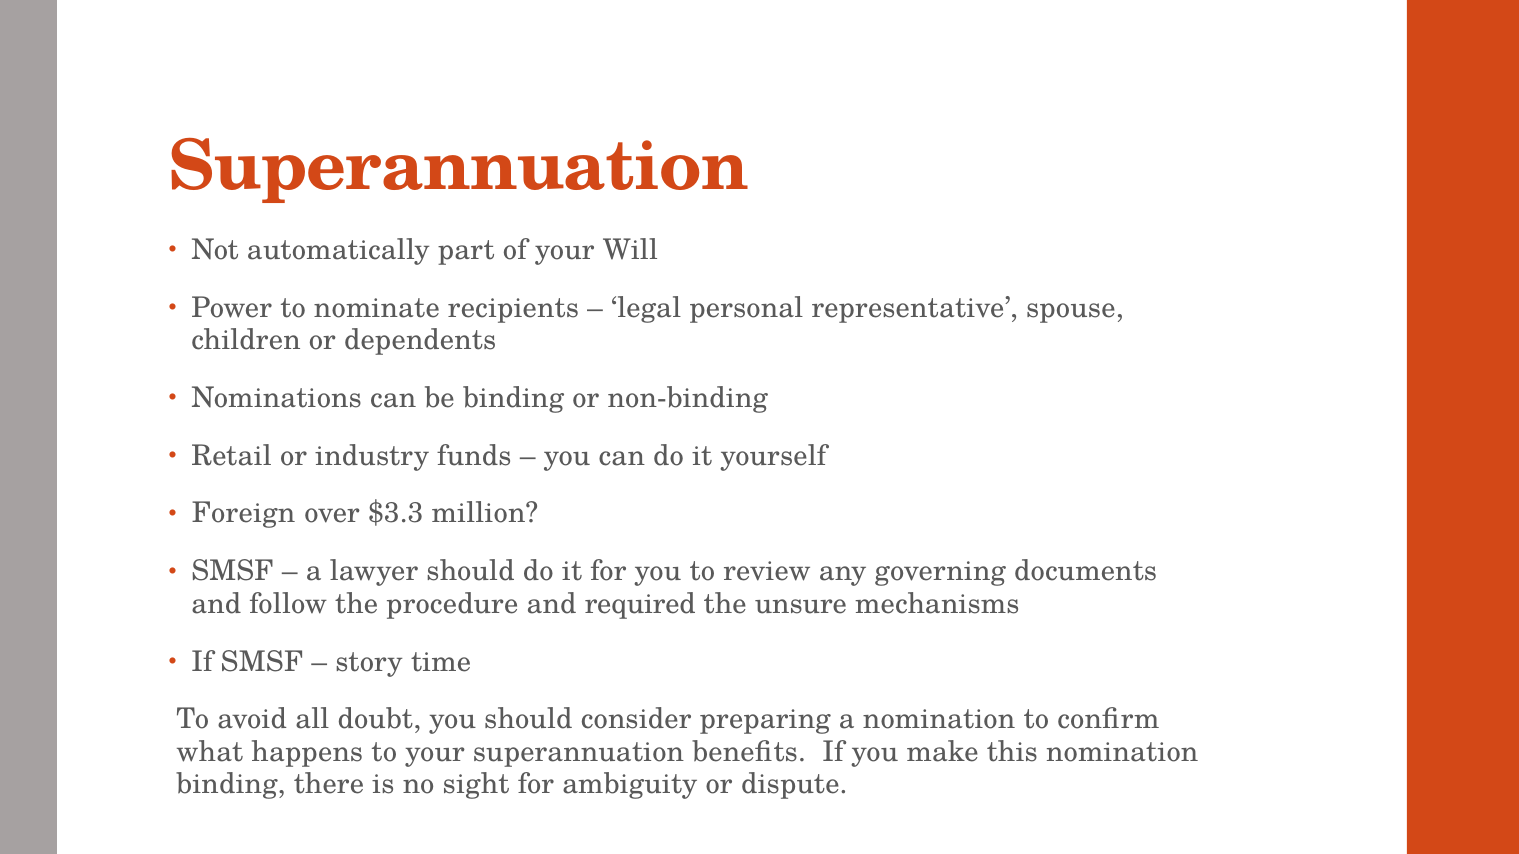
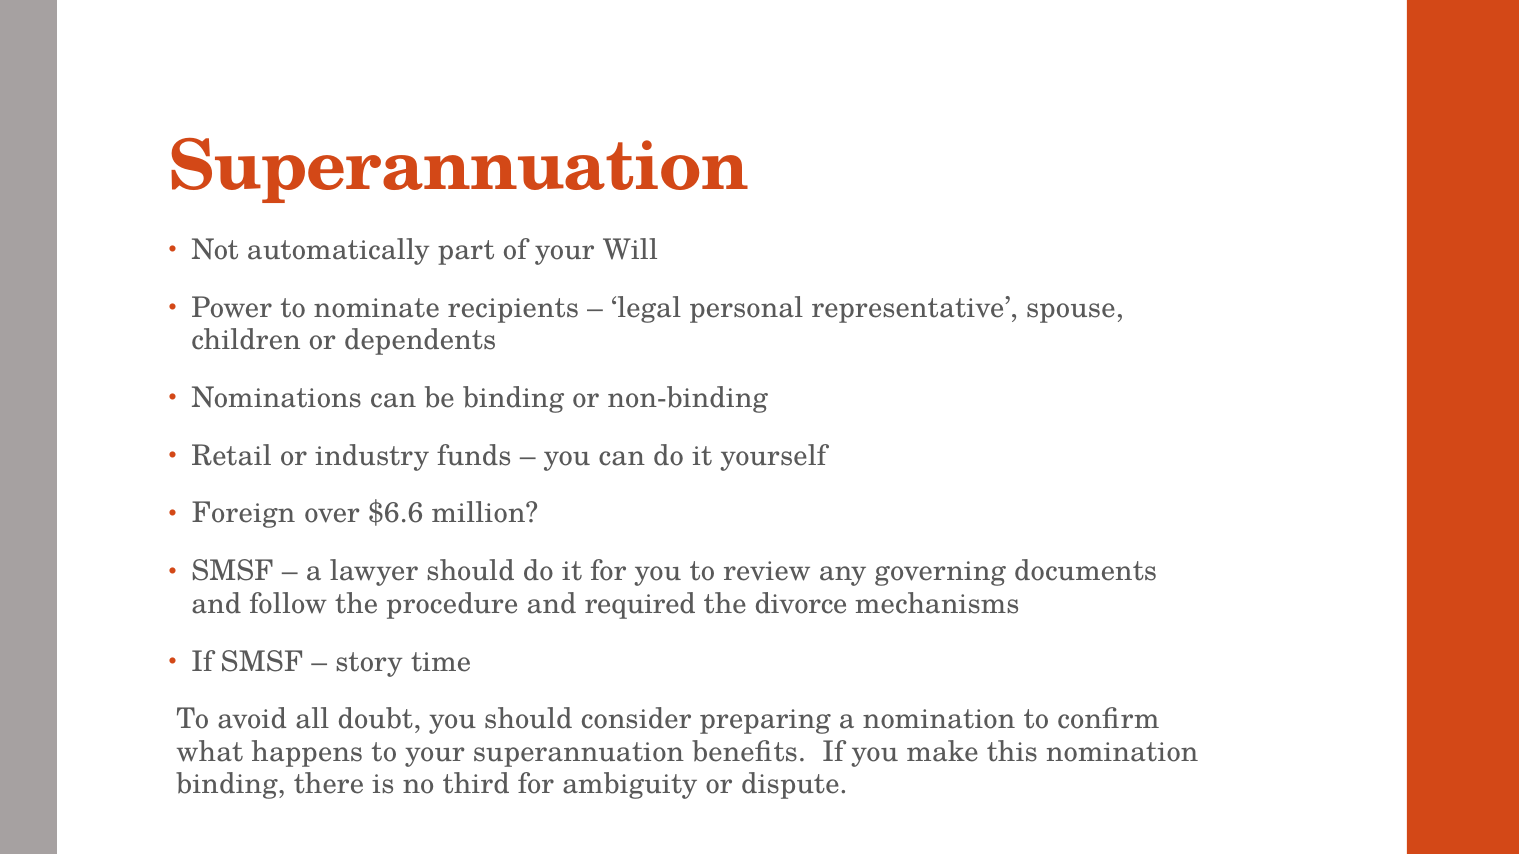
$3.3: $3.3 -> $6.6
unsure: unsure -> divorce
sight: sight -> third
